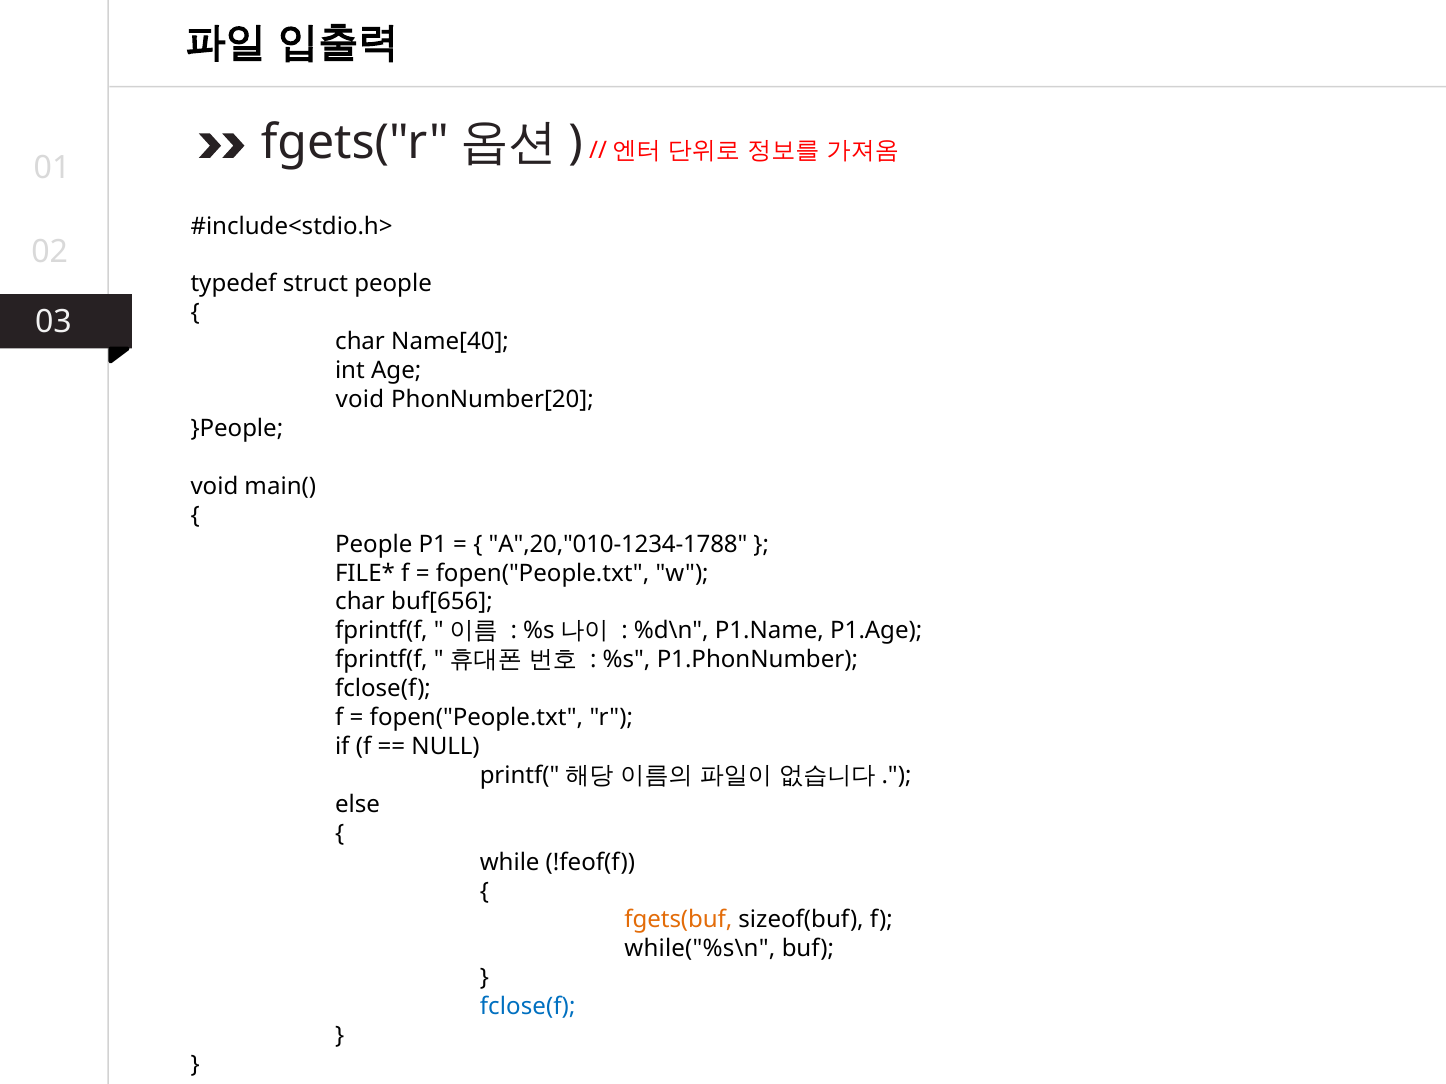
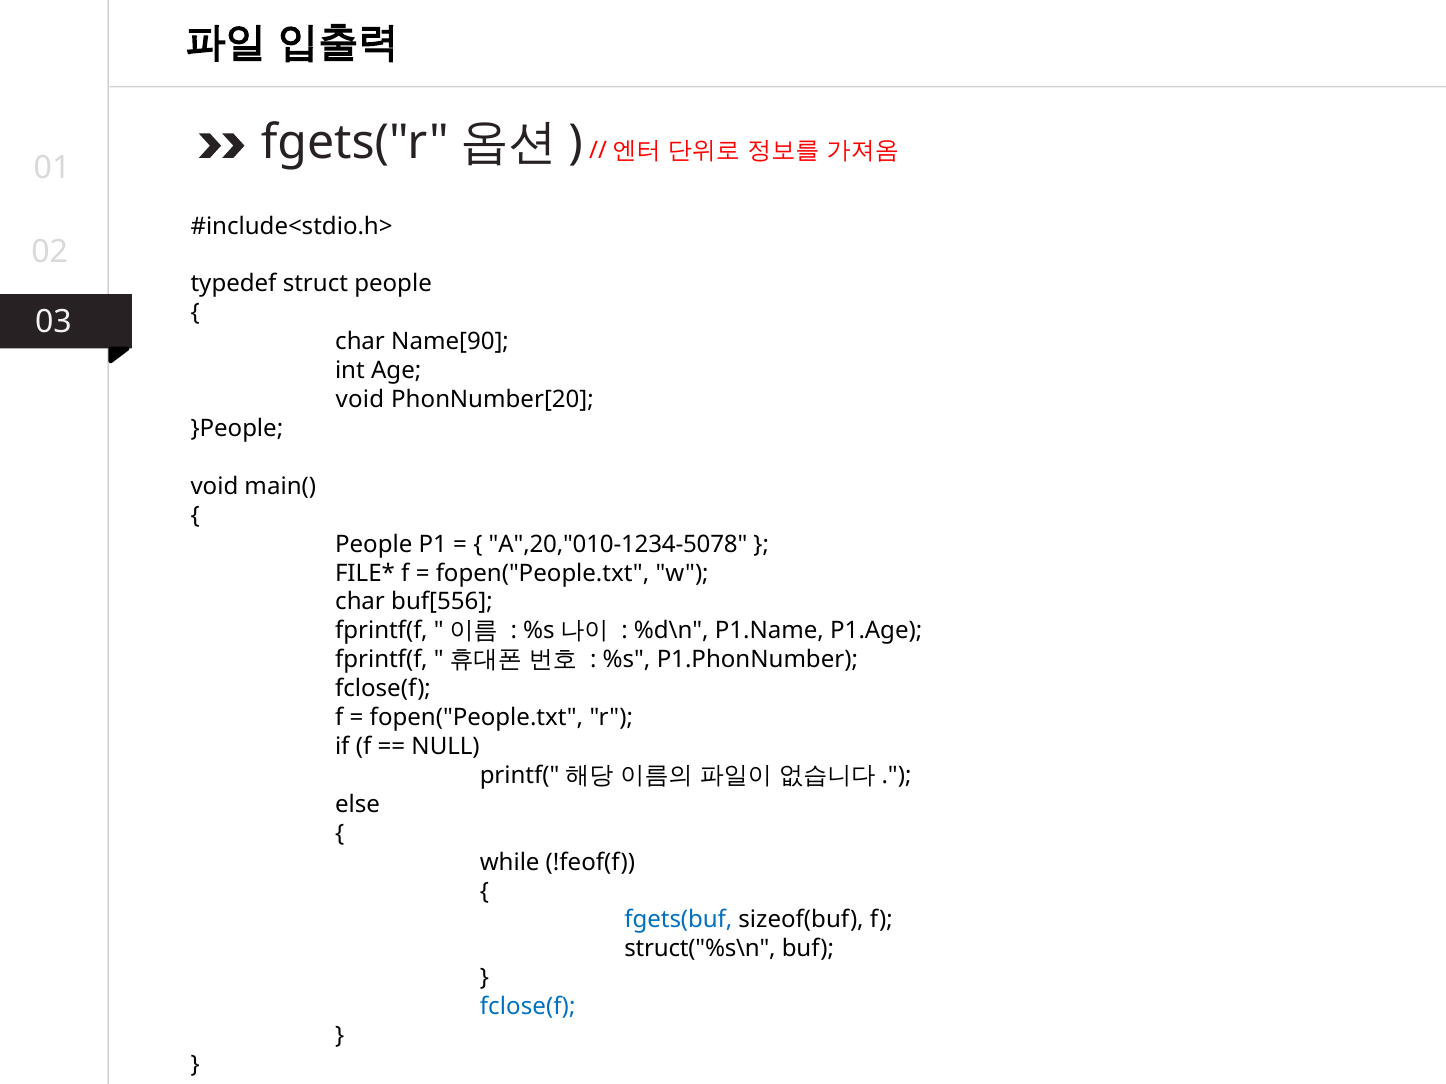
Name[40: Name[40 -> Name[90
A",20,"010-1234-1788: A",20,"010-1234-1788 -> A",20,"010-1234-5078
buf[656: buf[656 -> buf[556
fgets(buf colour: orange -> blue
while("%s\n: while("%s\n -> struct("%s\n
